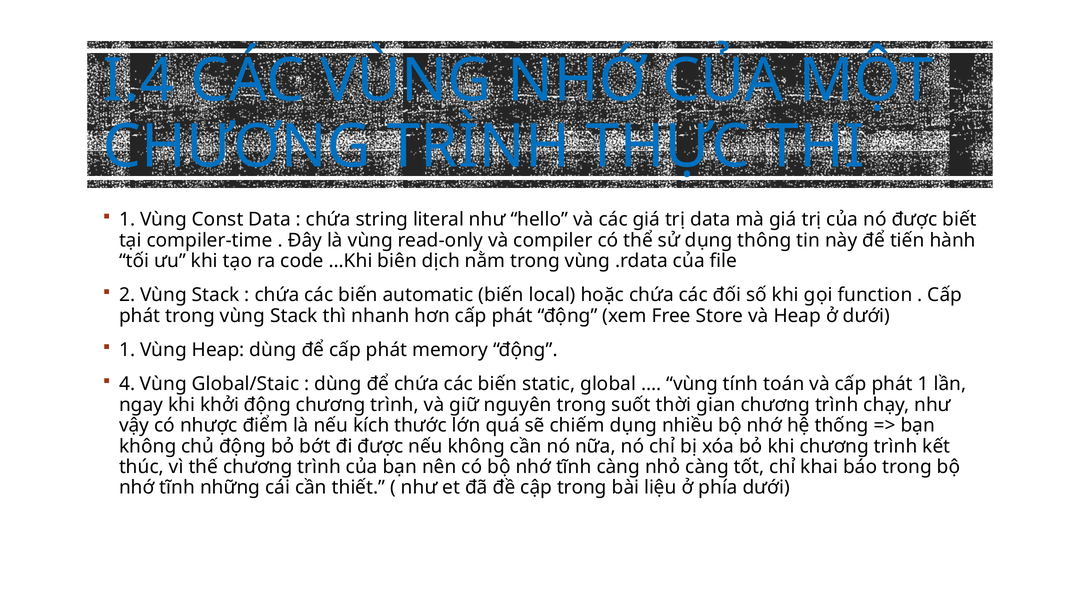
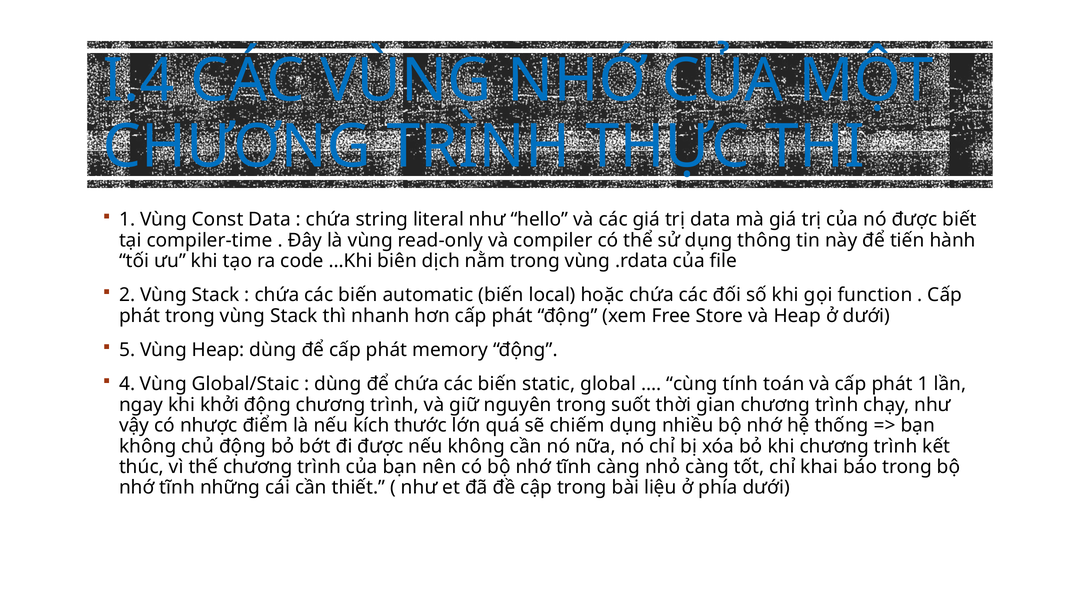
1 at (127, 350): 1 -> 5
vùng at (692, 384): vùng -> cùng
